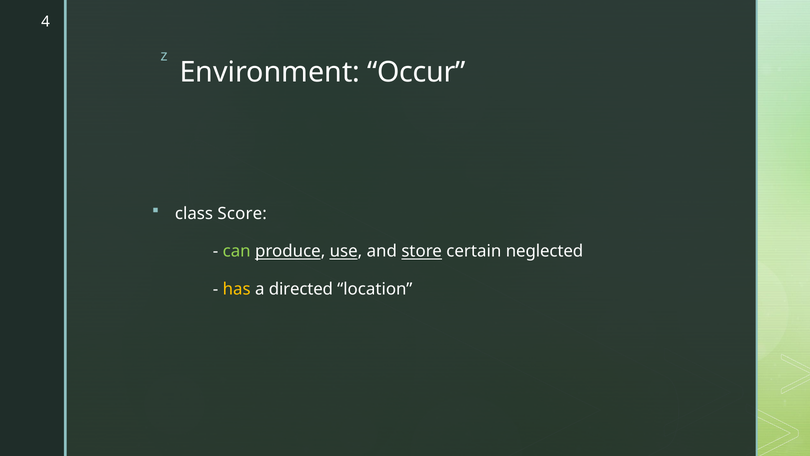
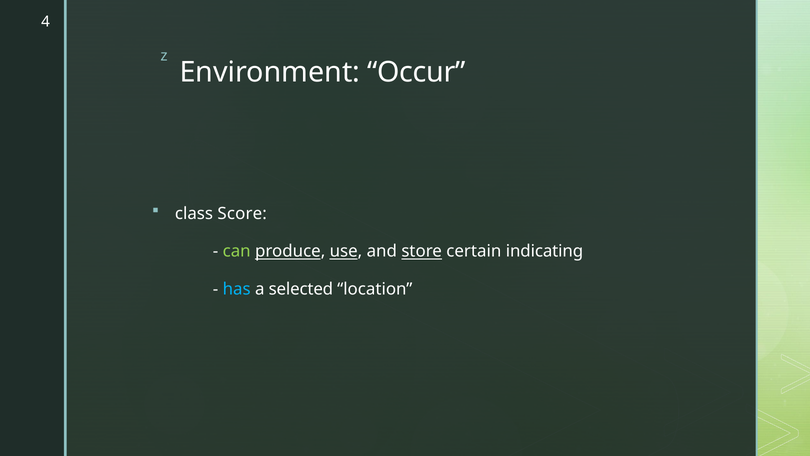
neglected: neglected -> indicating
has colour: yellow -> light blue
directed: directed -> selected
